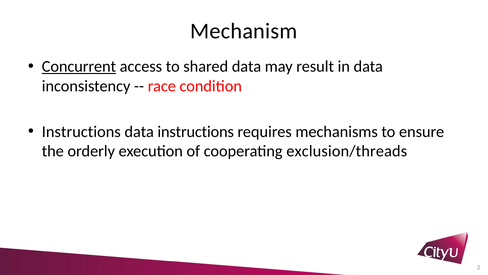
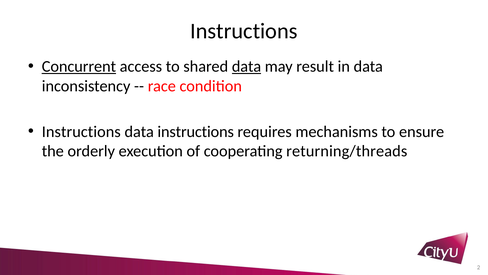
Mechanism at (244, 31): Mechanism -> Instructions
data at (247, 66) underline: none -> present
exclusion/threads: exclusion/threads -> returning/threads
